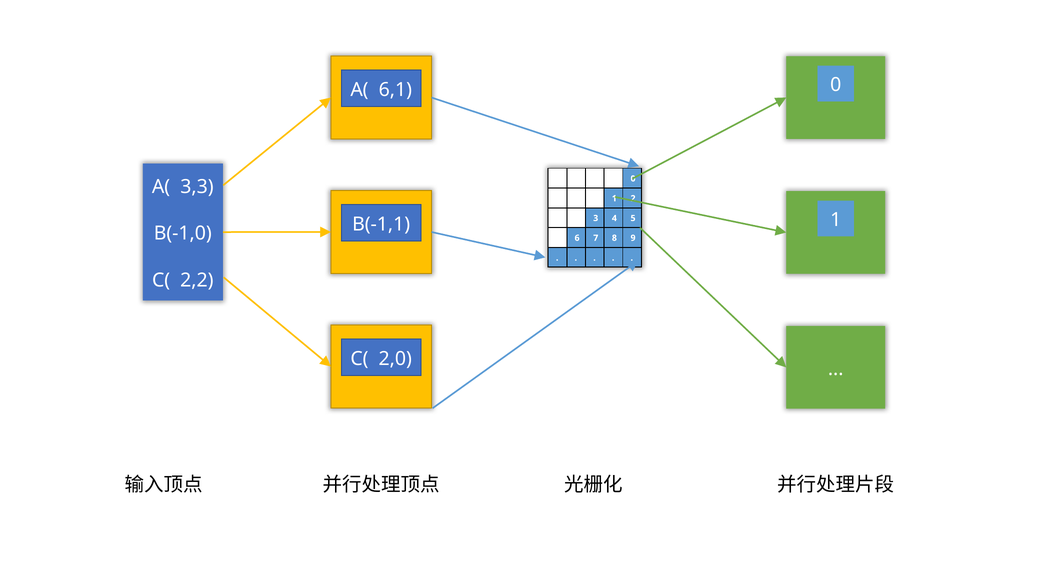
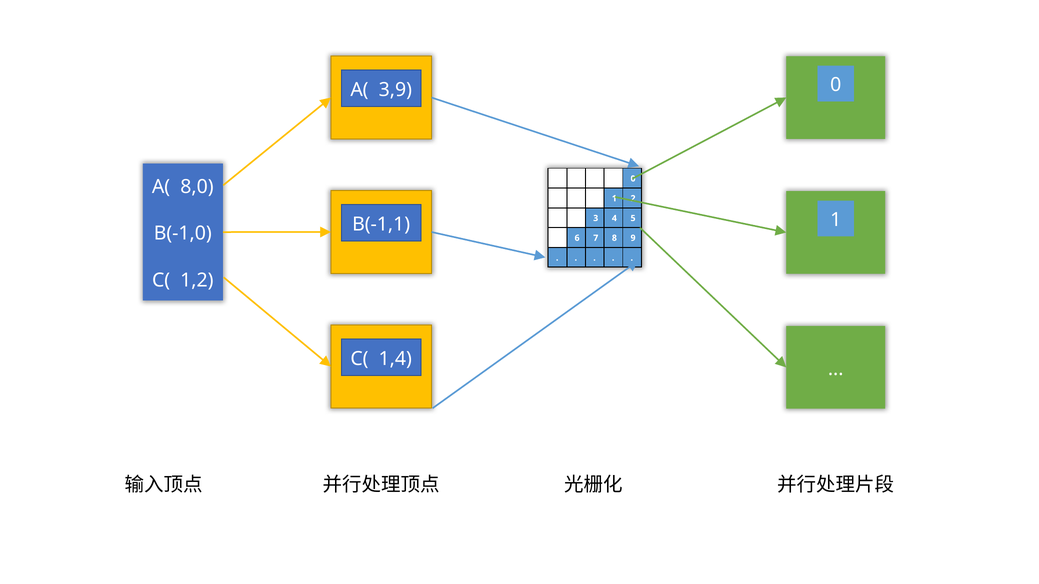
6,1: 6,1 -> 3,9
3,3: 3,3 -> 8,0
2,2: 2,2 -> 1,2
2,0: 2,0 -> 1,4
